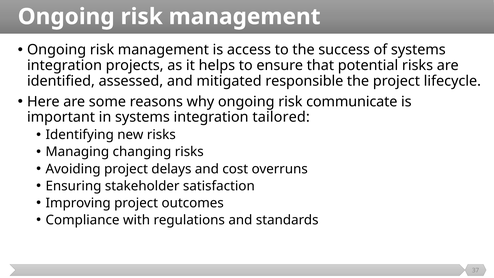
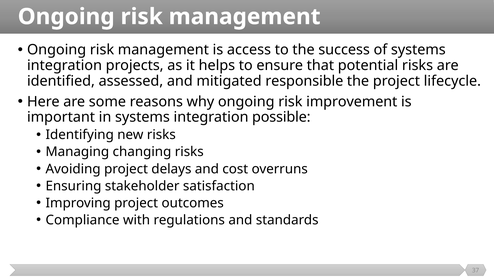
communicate: communicate -> improvement
tailored: tailored -> possible
